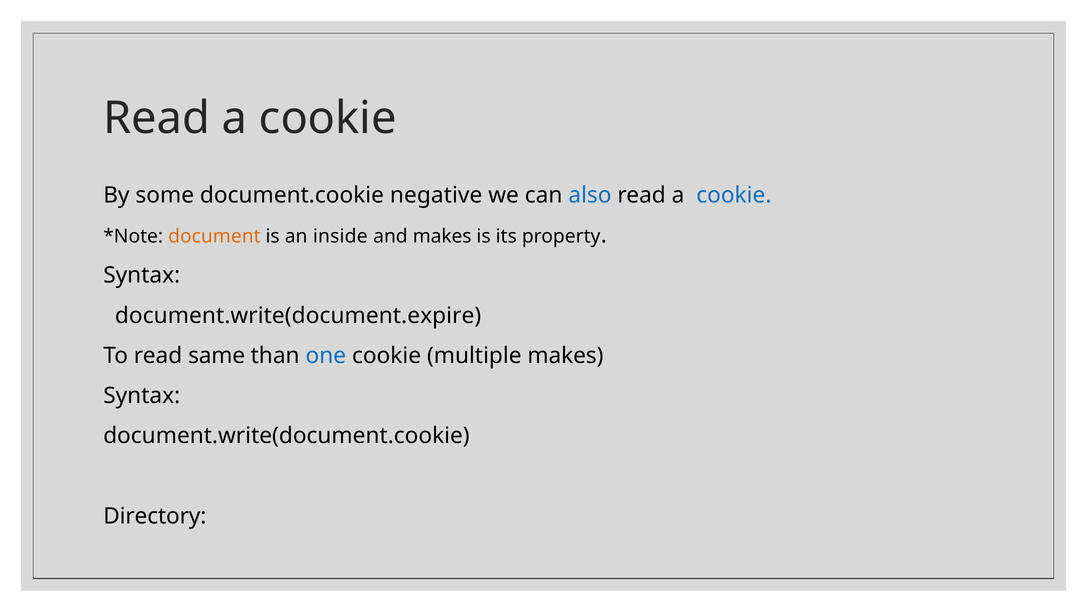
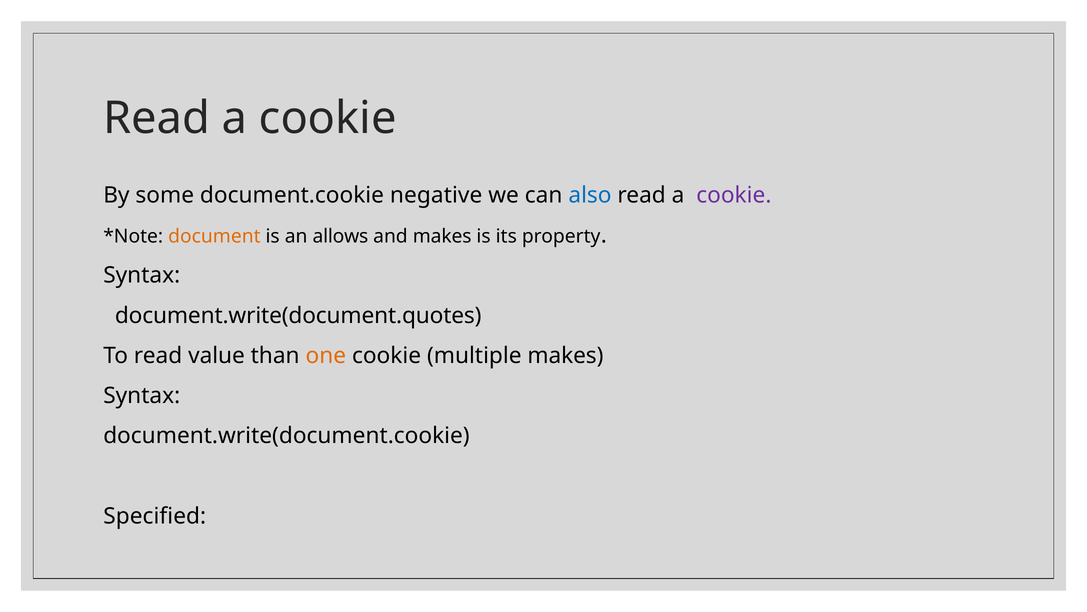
cookie at (734, 195) colour: blue -> purple
inside: inside -> allows
document.write(document.expire: document.write(document.expire -> document.write(document.quotes
same: same -> value
one colour: blue -> orange
Directory: Directory -> Specified
